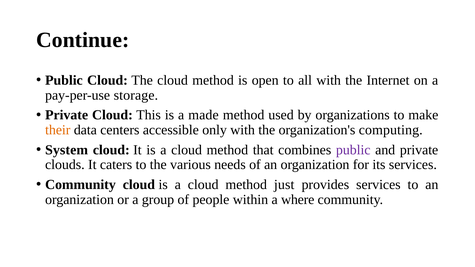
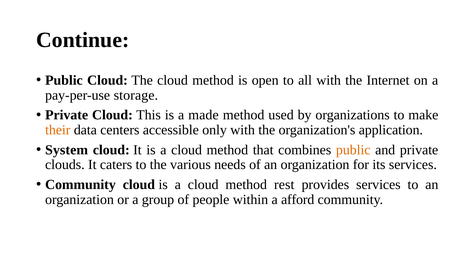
computing: computing -> application
public at (353, 150) colour: purple -> orange
just: just -> rest
where: where -> afford
